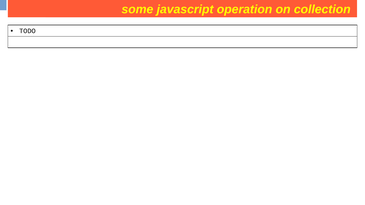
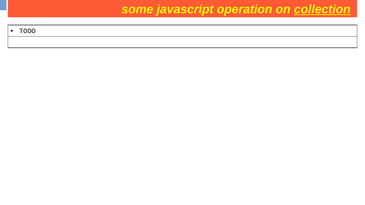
collection at (322, 9) underline: none -> present
